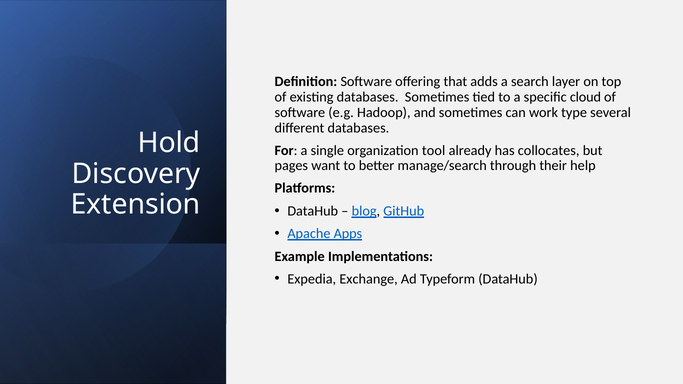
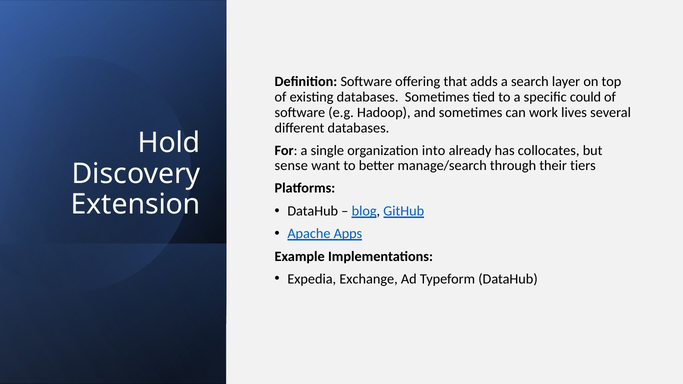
cloud: cloud -> could
type: type -> lives
tool: tool -> into
pages: pages -> sense
help: help -> tiers
